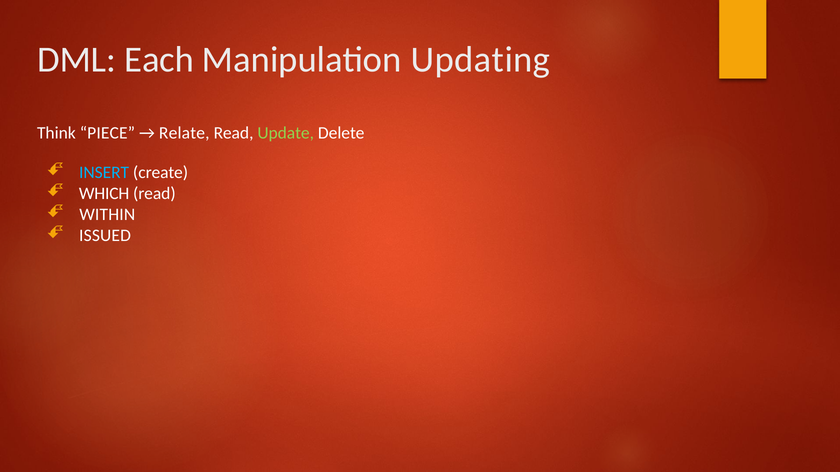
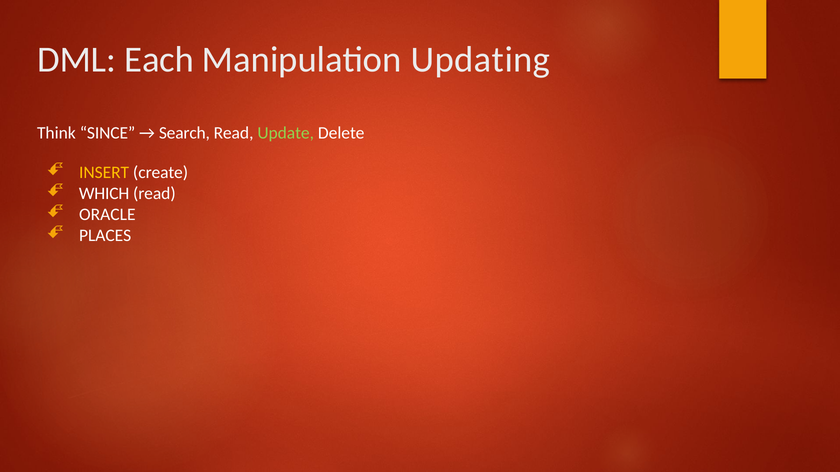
PIECE: PIECE -> SINCE
Relate: Relate -> Search
INSERT colour: light blue -> yellow
WITHIN: WITHIN -> ORACLE
ISSUED: ISSUED -> PLACES
